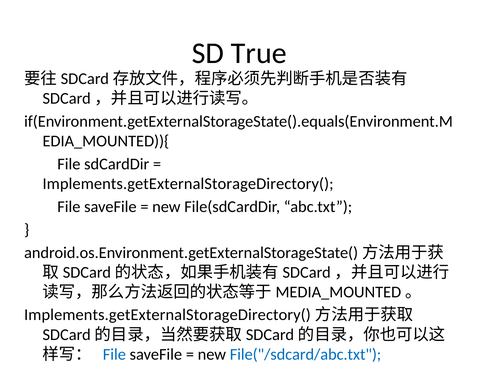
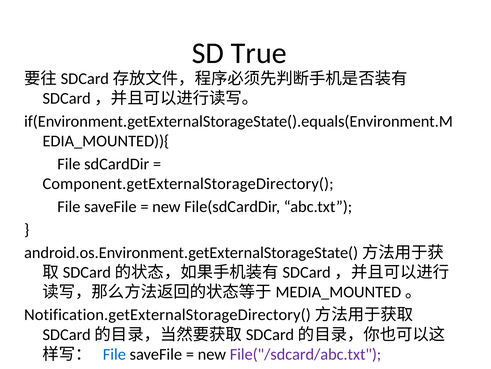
Implements.getExternalStorageDirectory( at (188, 183): Implements.getExternalStorageDirectory( -> Component.getExternalStorageDirectory(
Implements.getExternalStorageDirectory( at (167, 314): Implements.getExternalStorageDirectory( -> Notification.getExternalStorageDirectory(
File("/sdcard/abc.txt colour: blue -> purple
